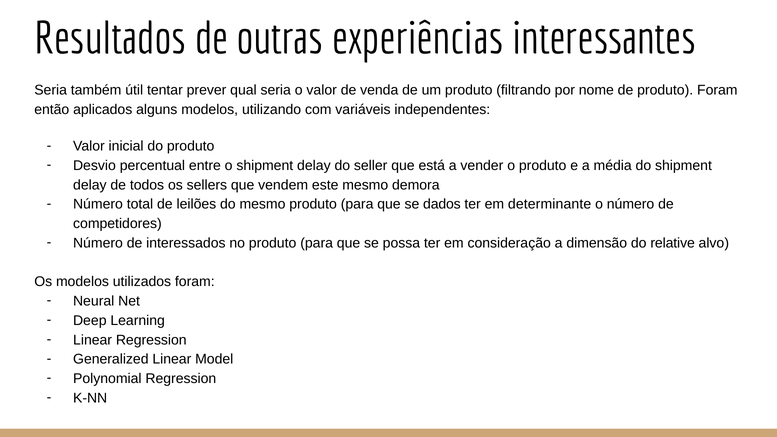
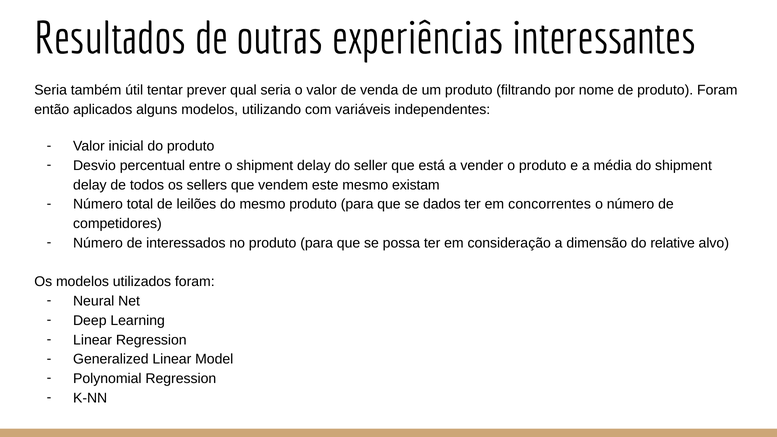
demora: demora -> existam
determinante: determinante -> concorrentes
